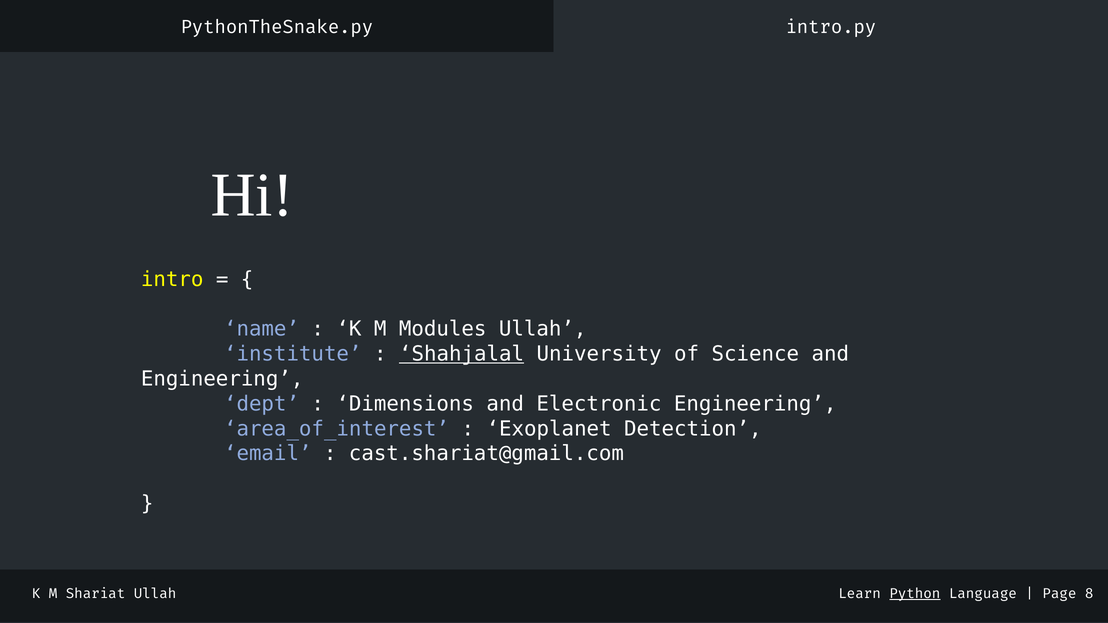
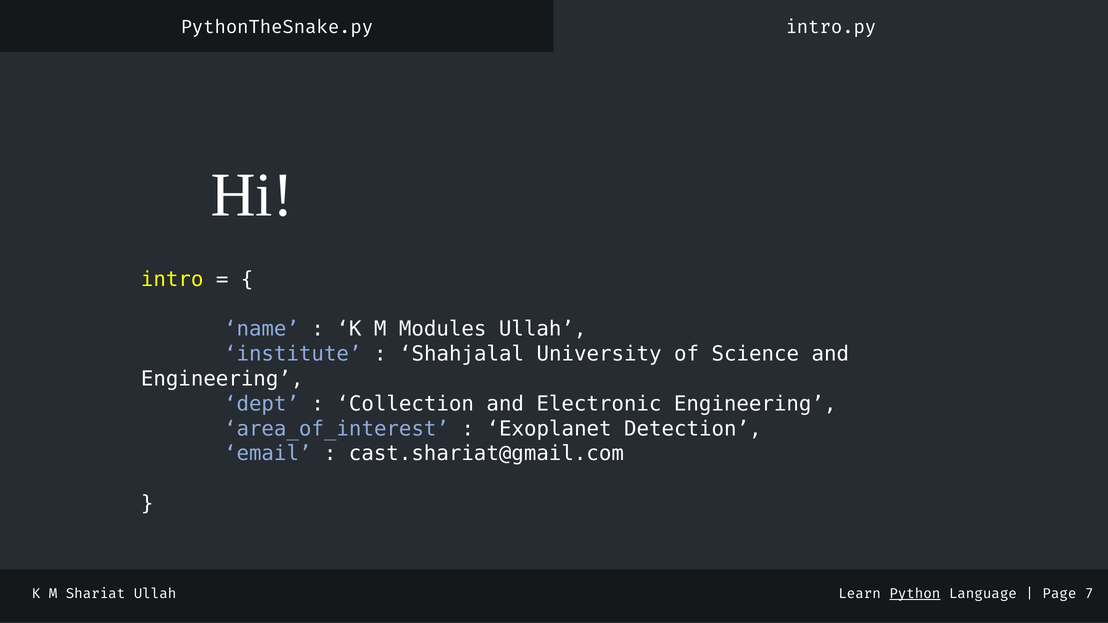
Shahjalal underline: present -> none
Dimensions: Dimensions -> Collection
8: 8 -> 7
